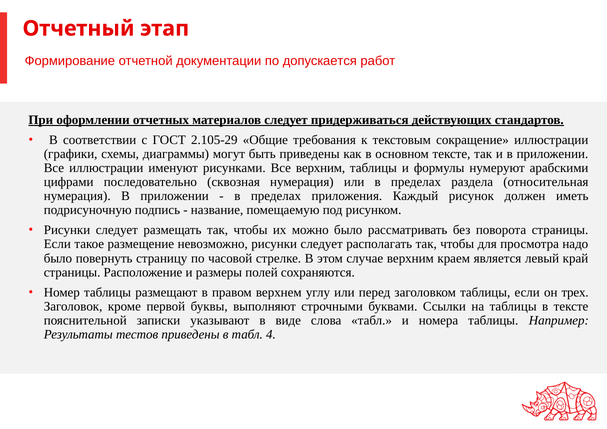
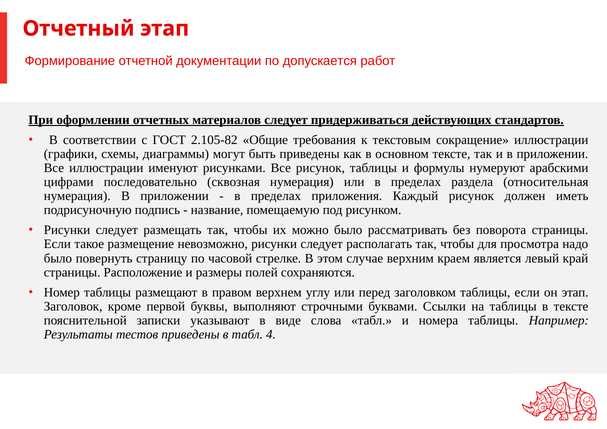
2.105-29: 2.105-29 -> 2.105-82
Все верхним: верхним -> рисунок
он трех: трех -> этап
